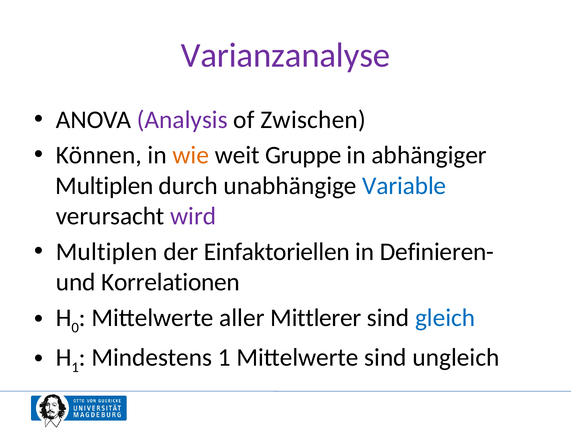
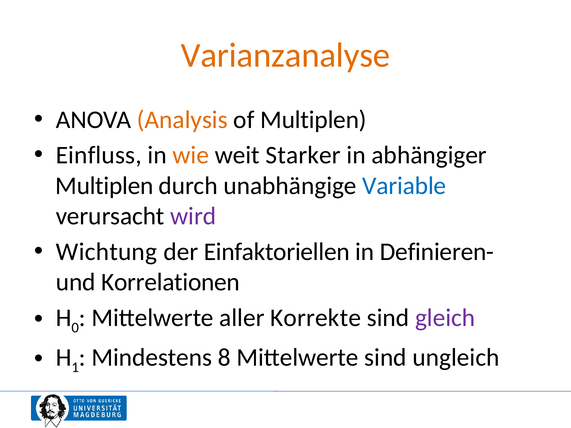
Varianzanalyse colour: purple -> orange
Analysis colour: purple -> orange
of Zwischen: Zwischen -> Multiplen
Können: Können -> Einfluss
Gruppe: Gruppe -> Starker
Multiplen at (107, 252): Multiplen -> Wichtung
Mittlerer: Mittlerer -> Korrekte
gleich colour: blue -> purple
Mindestens 1: 1 -> 8
